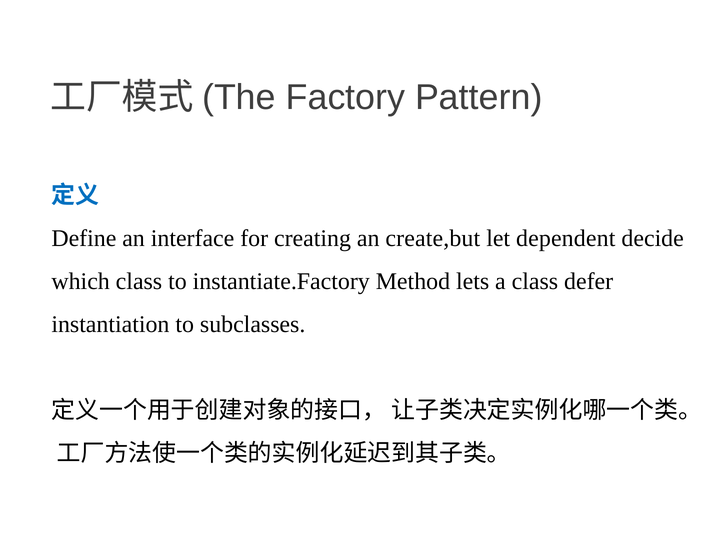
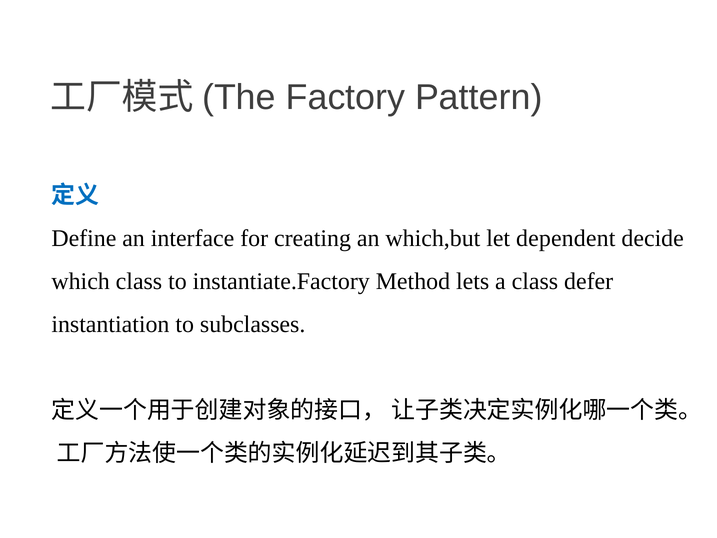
create,but: create,but -> which,but
